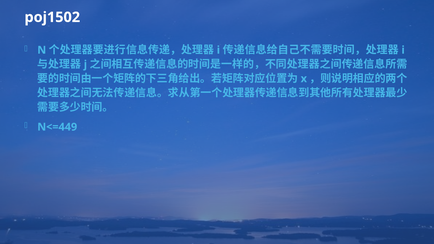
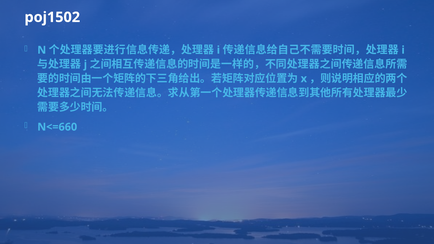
N<=449: N<=449 -> N<=660
